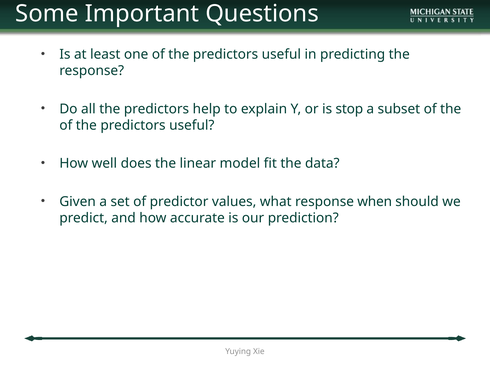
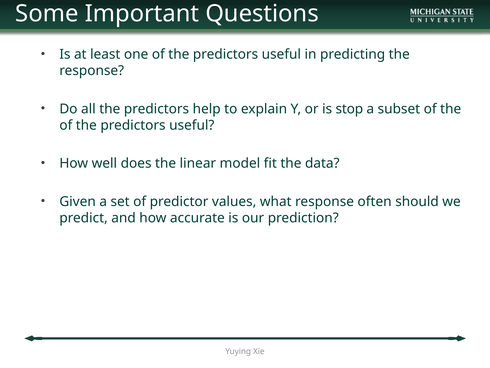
when: when -> often
